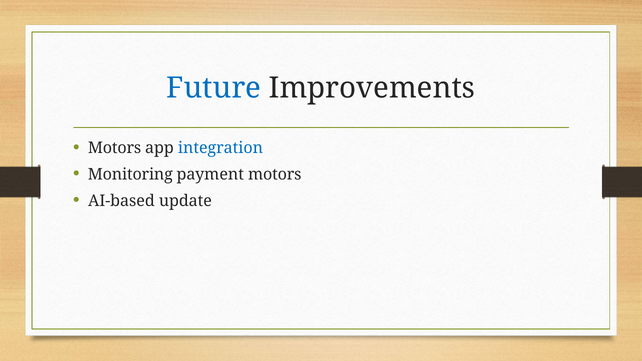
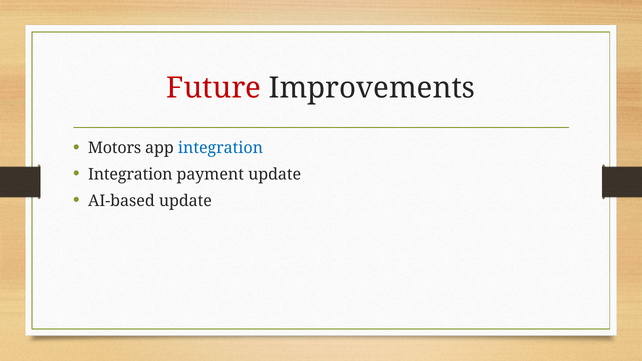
Future colour: blue -> red
Monitoring at (130, 174): Monitoring -> Integration
payment motors: motors -> update
